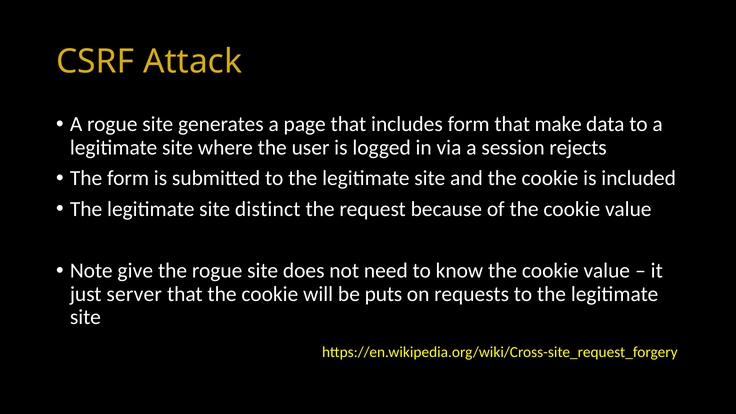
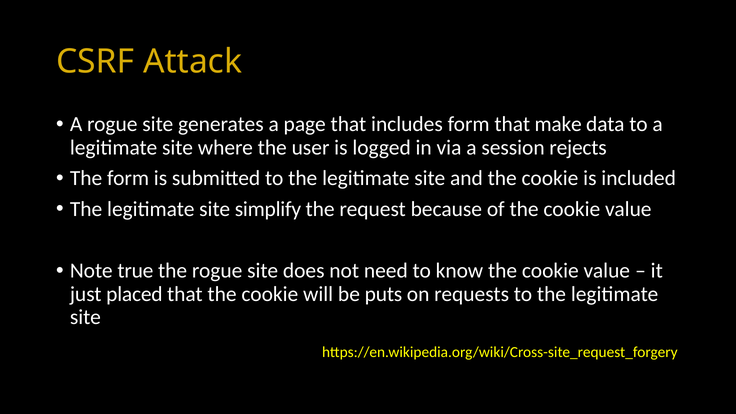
distinct: distinct -> simplify
give: give -> true
server: server -> placed
